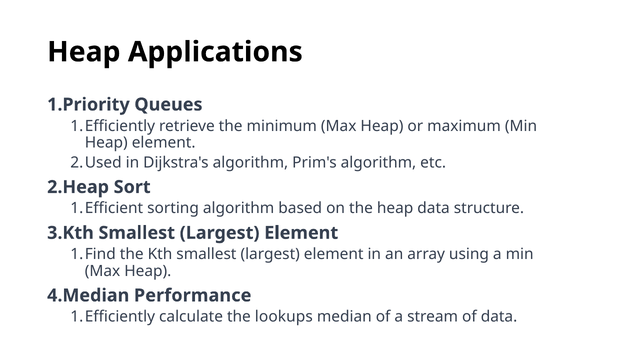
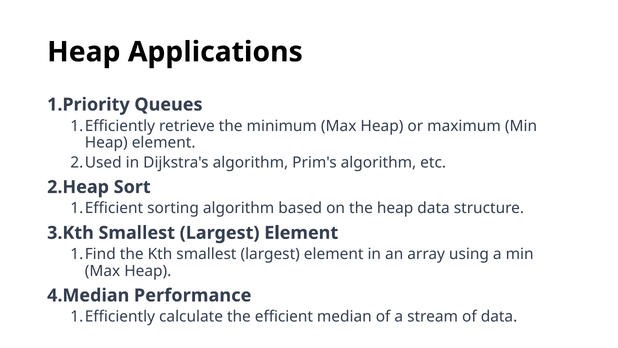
lookups: lookups -> efficient
